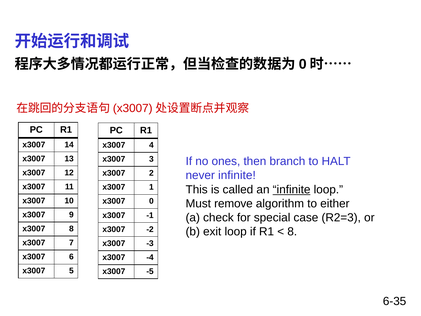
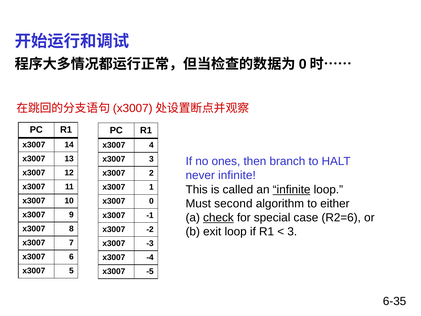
remove: remove -> second
check underline: none -> present
R2=3: R2=3 -> R2=6
8 at (292, 231): 8 -> 3
